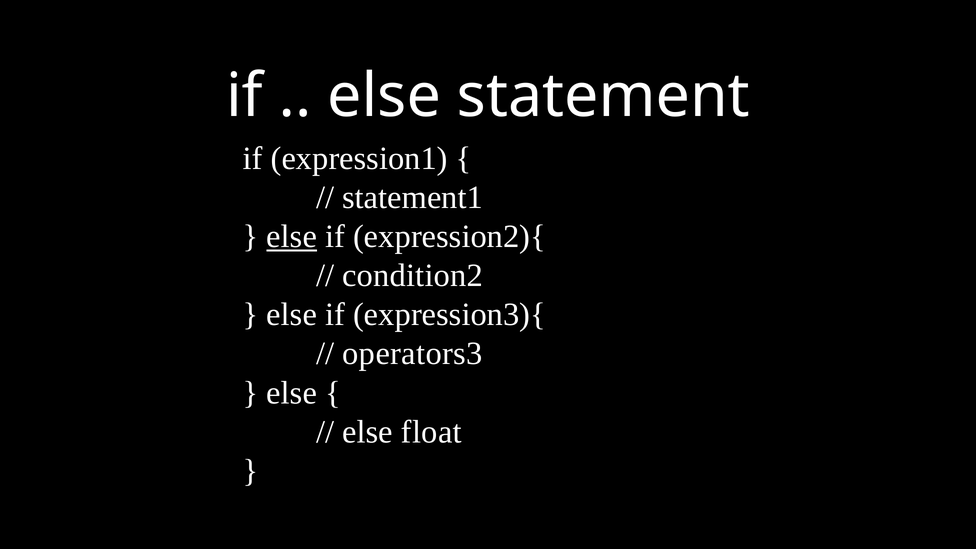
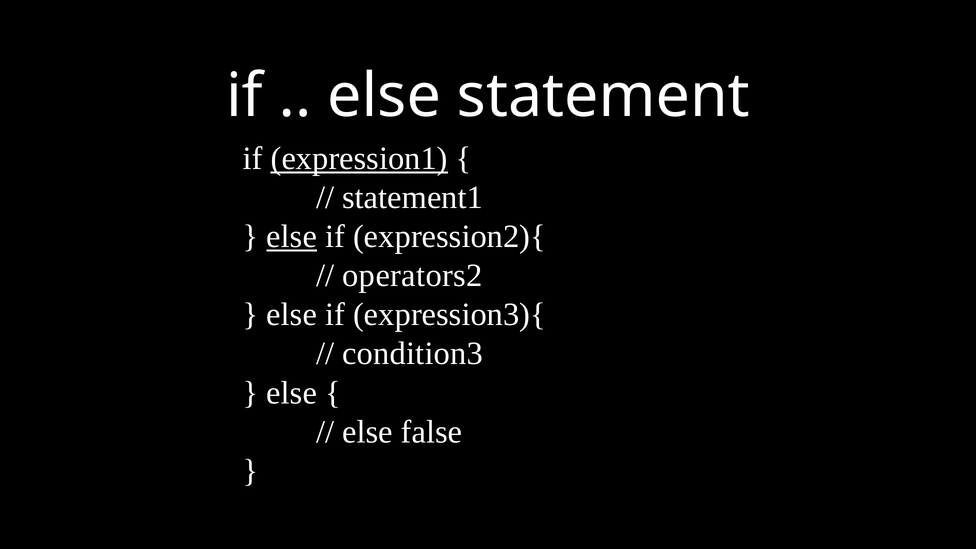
expression1 underline: none -> present
condition2: condition2 -> operators2
operators3: operators3 -> condition3
float: float -> false
